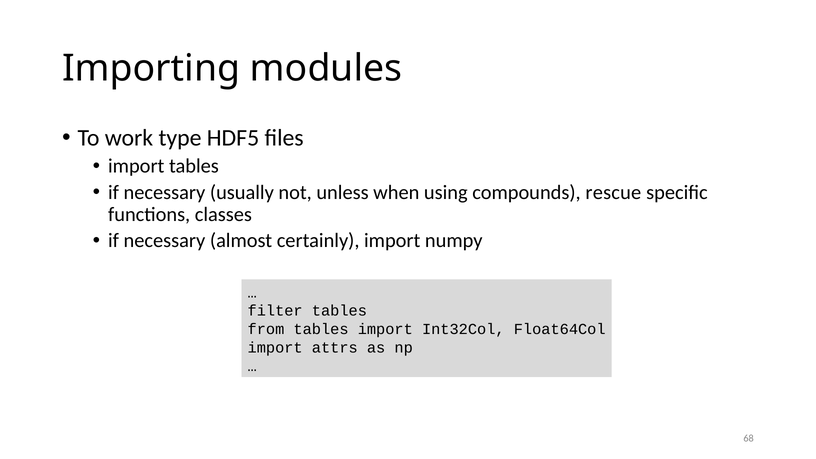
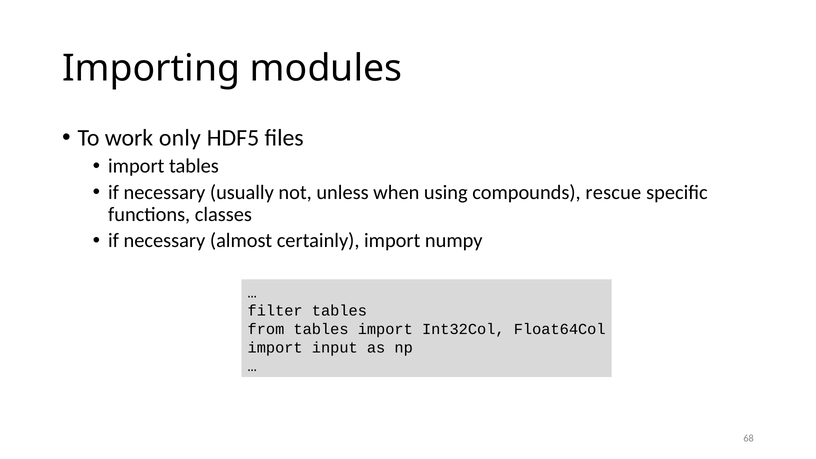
type: type -> only
attrs: attrs -> input
